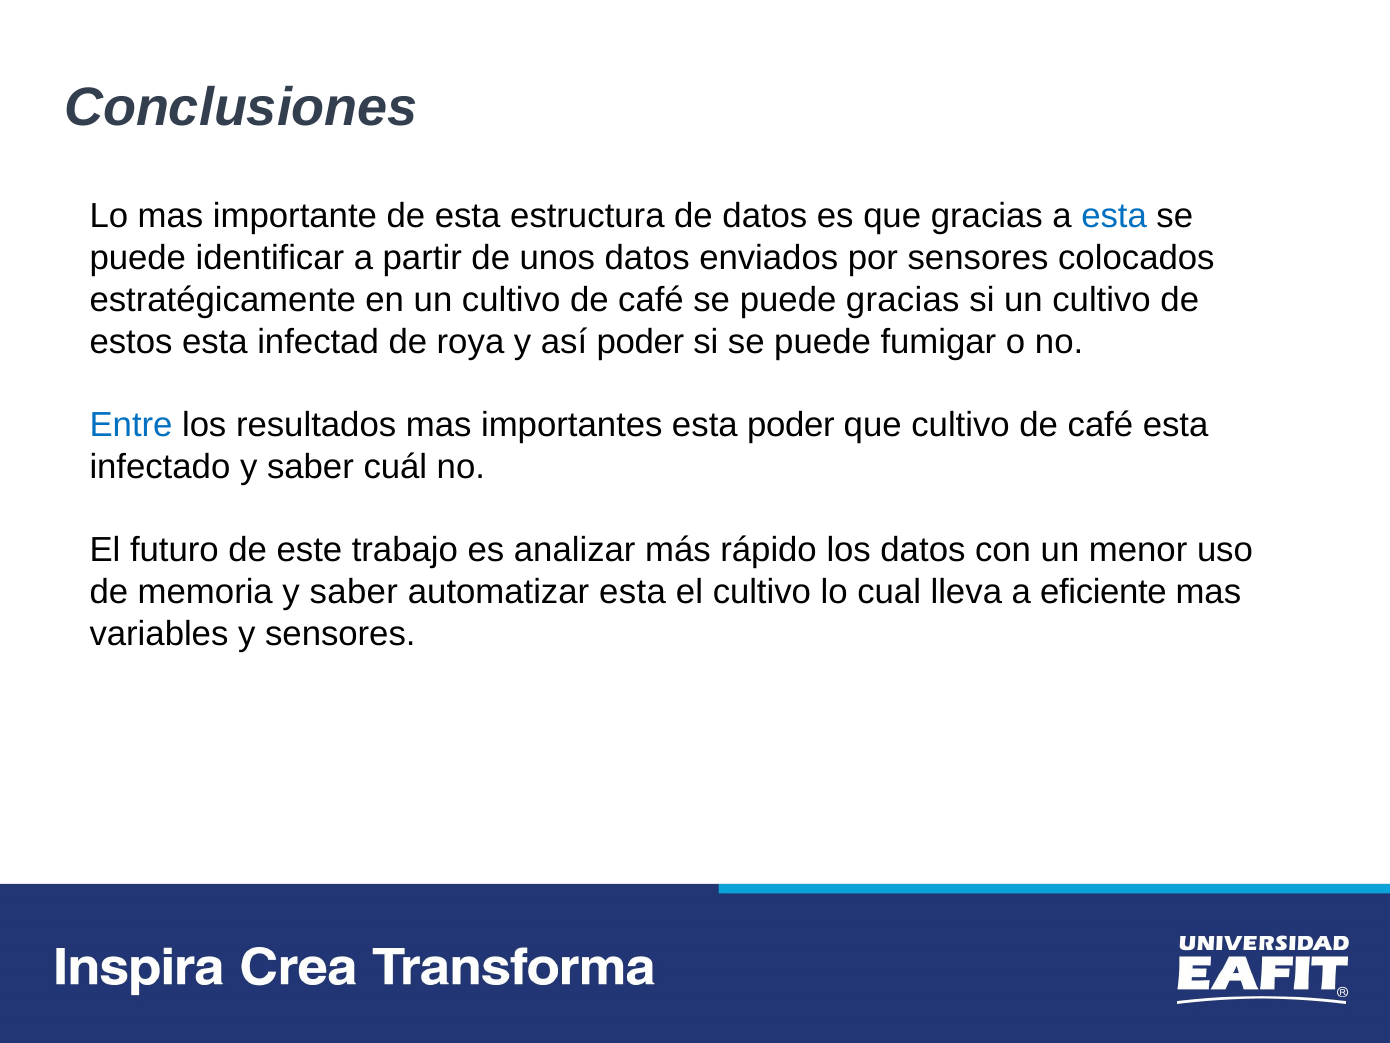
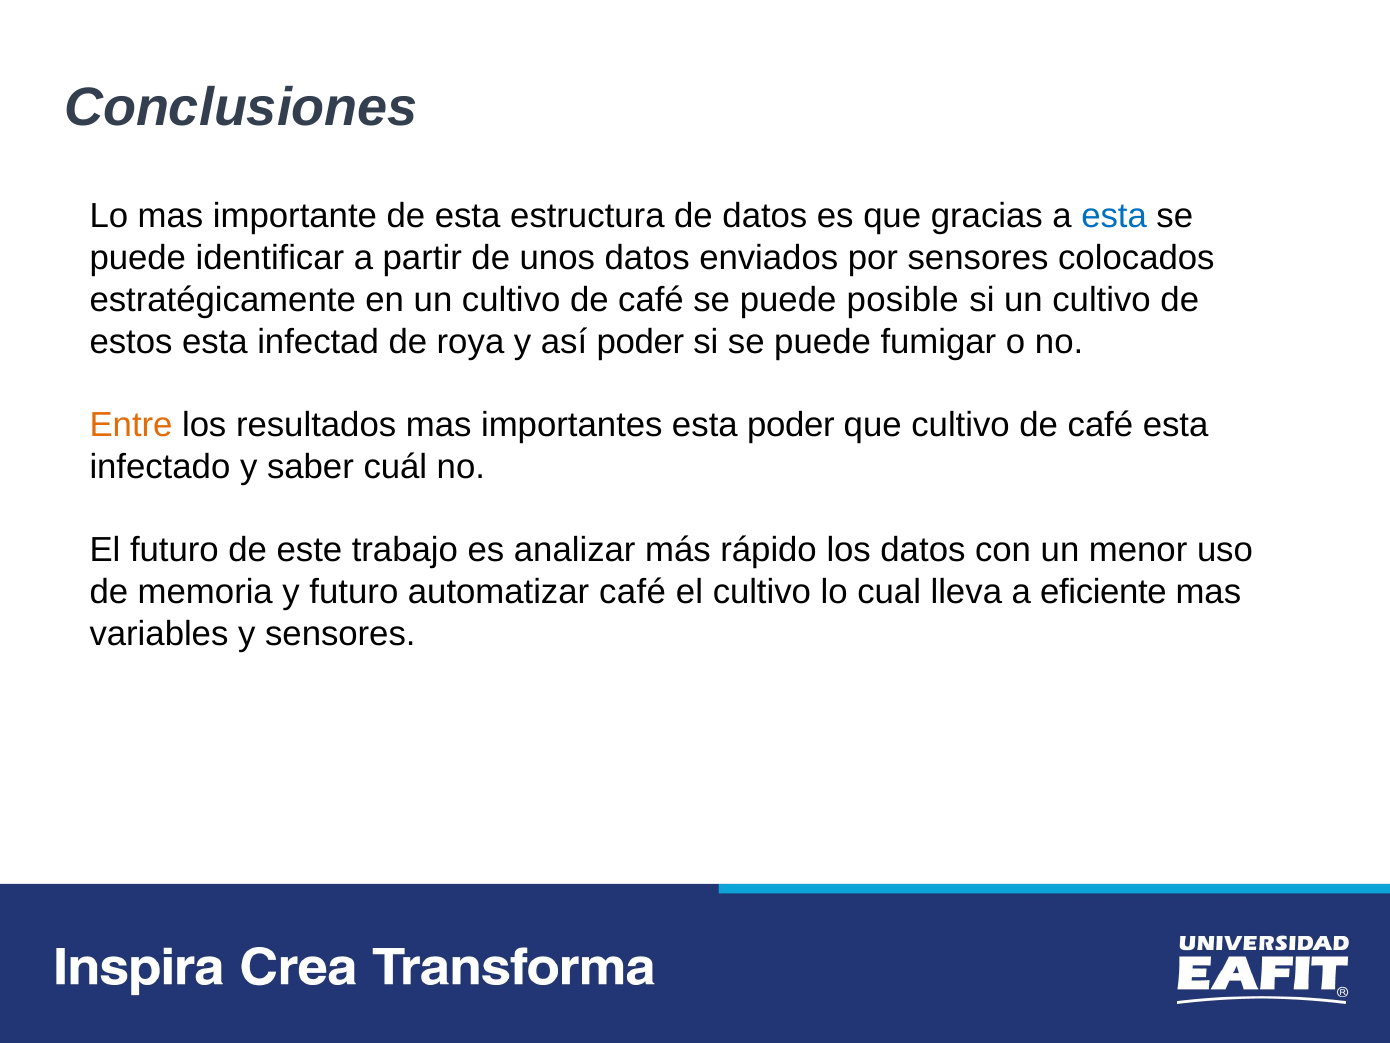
puede gracias: gracias -> posible
Entre colour: blue -> orange
memoria y saber: saber -> futuro
automatizar esta: esta -> café
